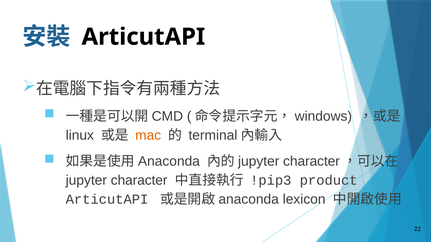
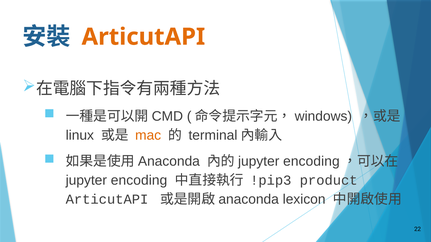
ArticutAPI at (143, 37) colour: black -> orange
character at (311, 162): character -> encoding
character at (139, 181): character -> encoding
